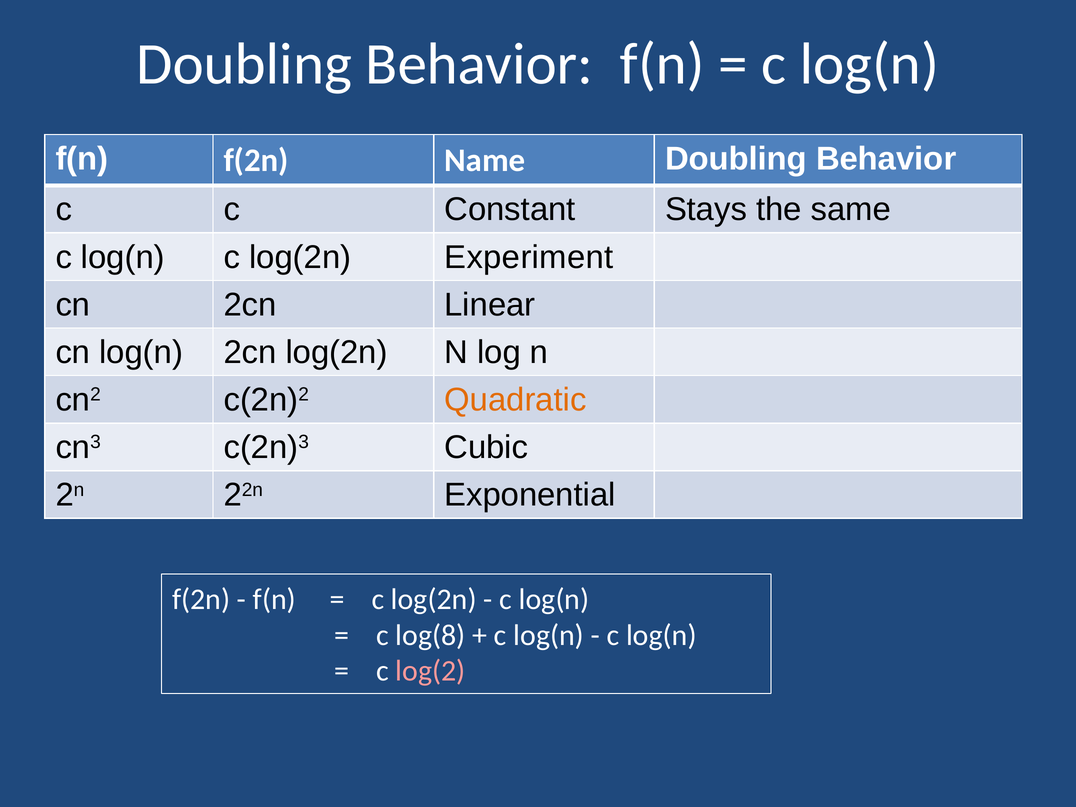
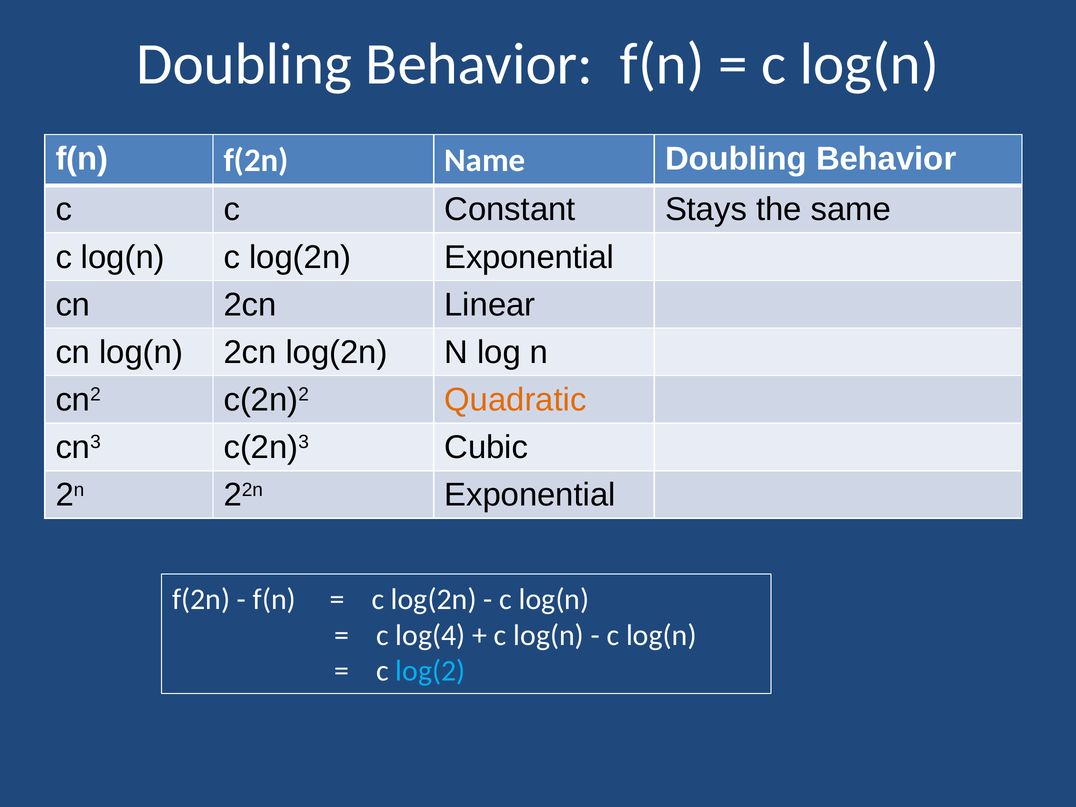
log(2n Experiment: Experiment -> Exponential
log(8: log(8 -> log(4
log(2 colour: pink -> light blue
